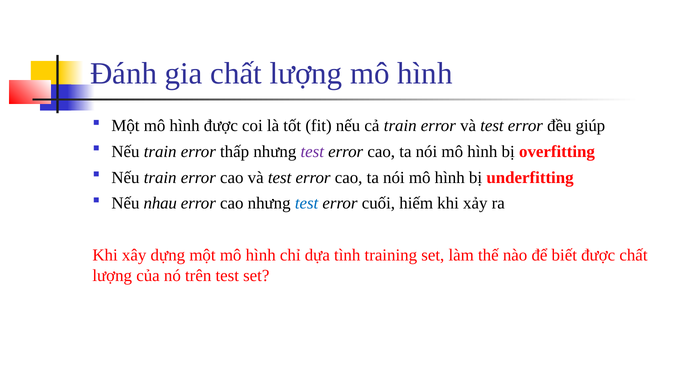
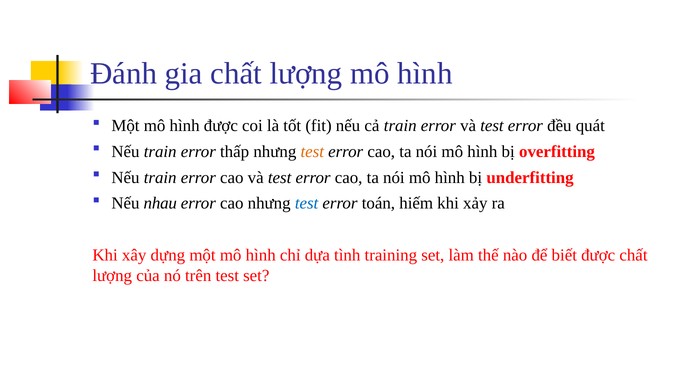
giúp: giúp -> quát
test at (312, 152) colour: purple -> orange
cuối: cuối -> toán
